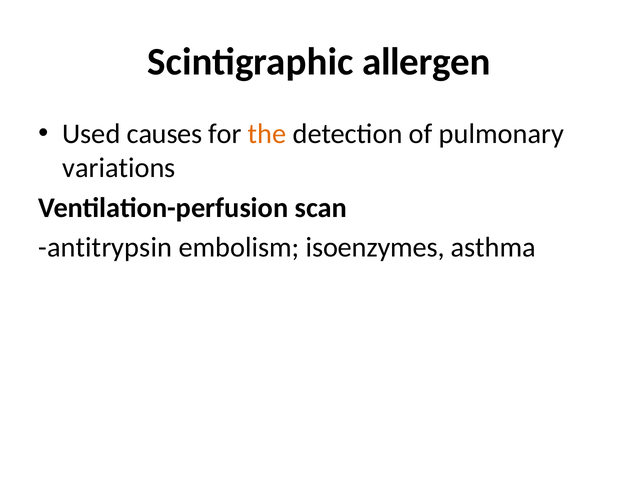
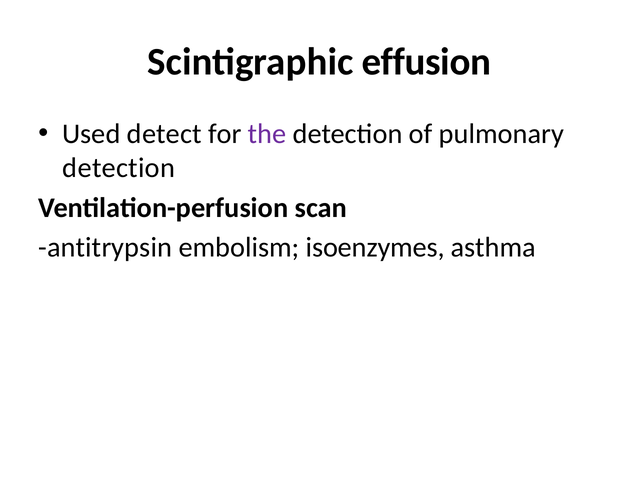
allergen: allergen -> effusion
causes: causes -> detect
the colour: orange -> purple
variations at (119, 168): variations -> detection
